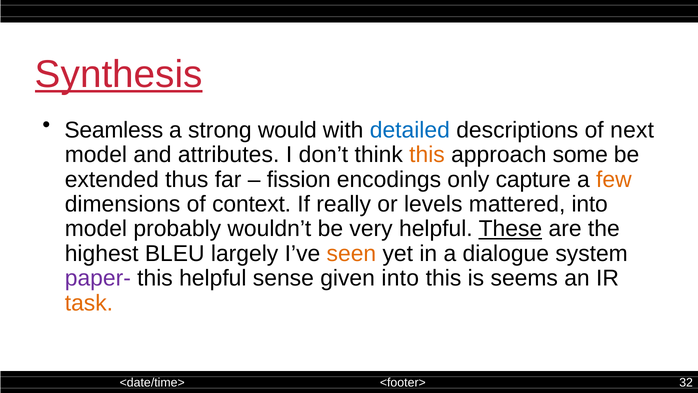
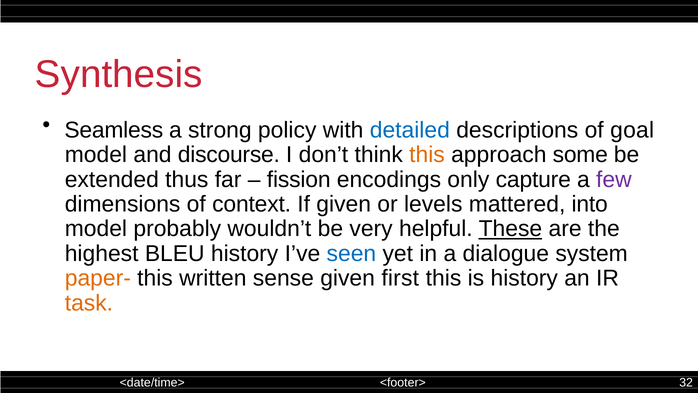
Synthesis underline: present -> none
would: would -> policy
next: next -> goal
attributes: attributes -> discourse
few colour: orange -> purple
If really: really -> given
BLEU largely: largely -> history
seen colour: orange -> blue
paper- colour: purple -> orange
this helpful: helpful -> written
given into: into -> first
is seems: seems -> history
